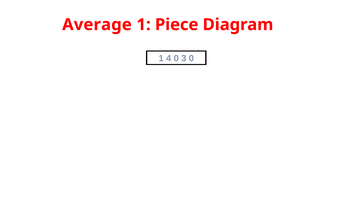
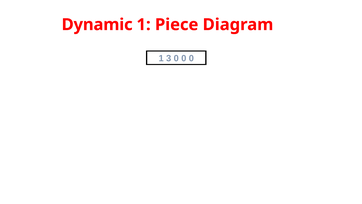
Average: Average -> Dynamic
4: 4 -> 3
3 at (184, 58): 3 -> 0
